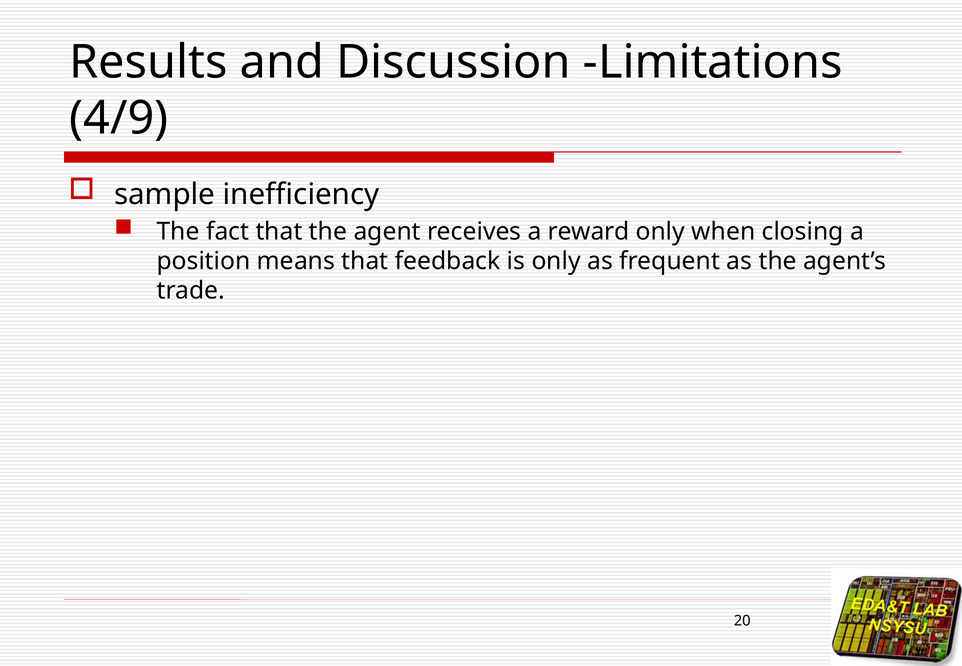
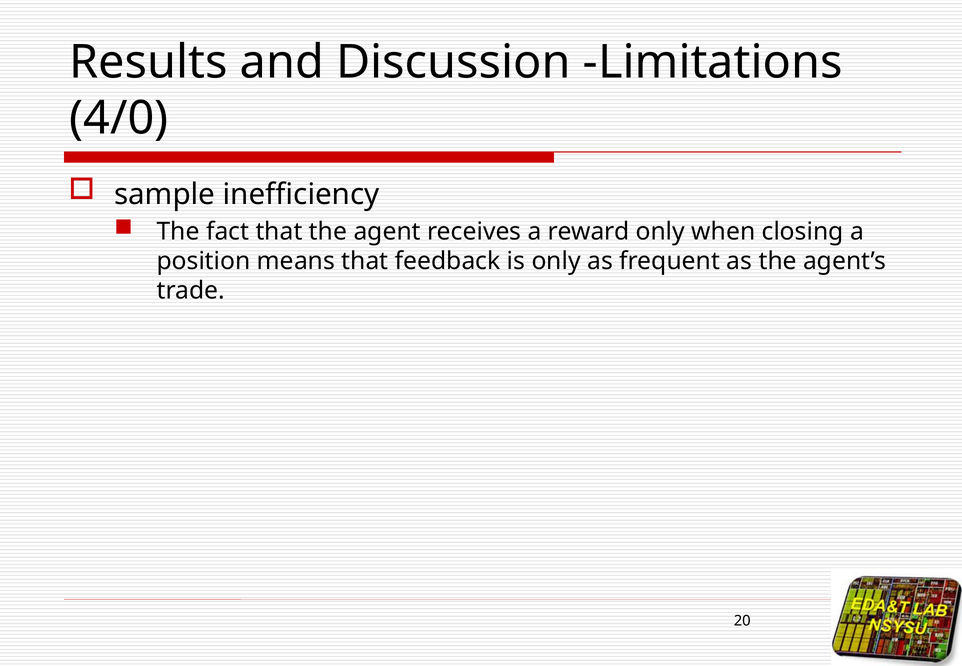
4/9: 4/9 -> 4/0
